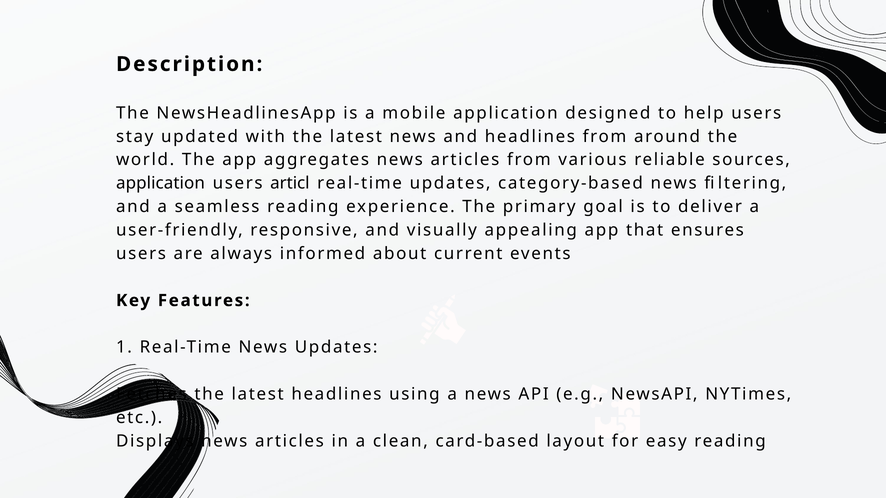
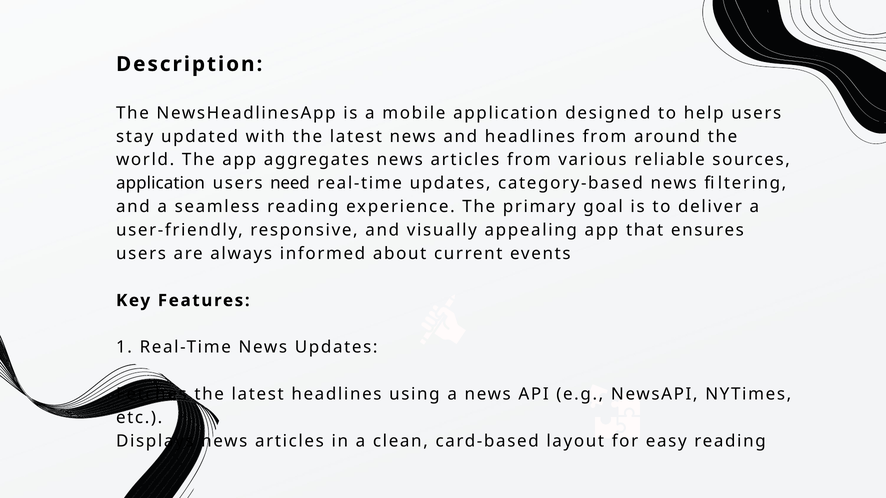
articl: articl -> need
